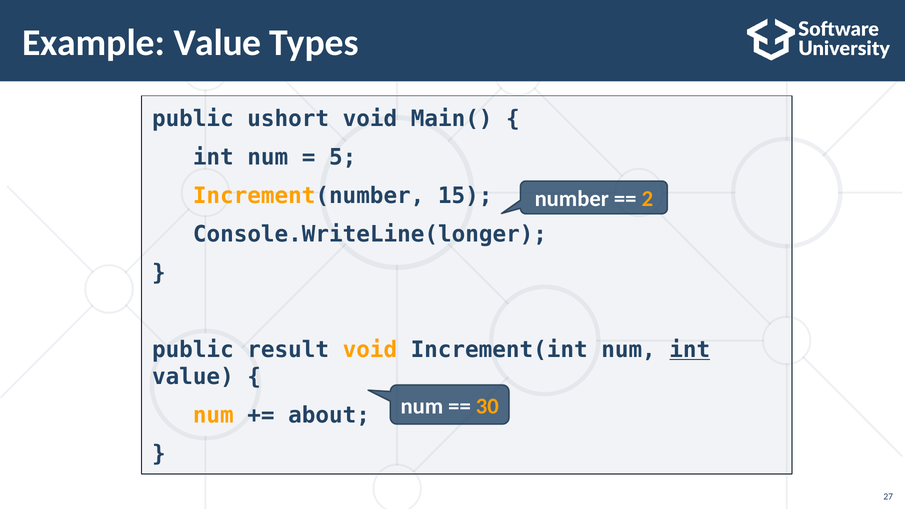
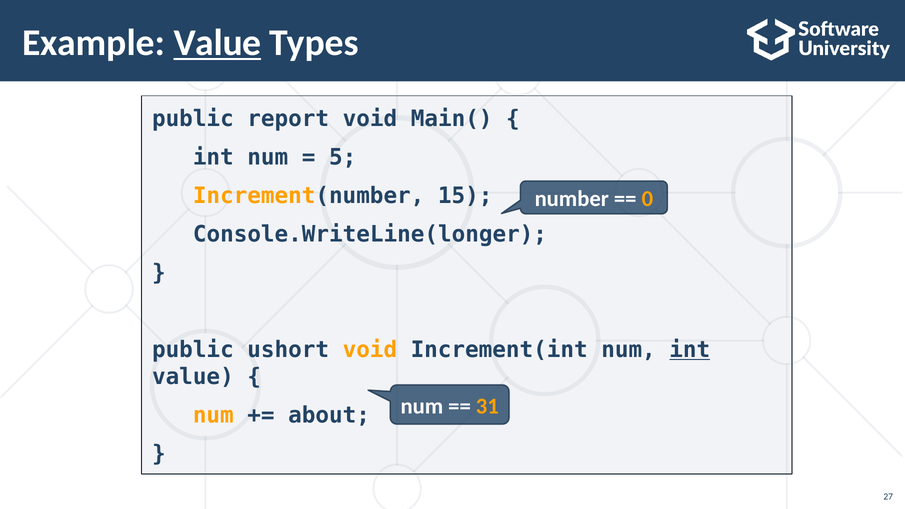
Value at (217, 43) underline: none -> present
ushort: ushort -> report
2: 2 -> 0
result: result -> ushort
30: 30 -> 31
